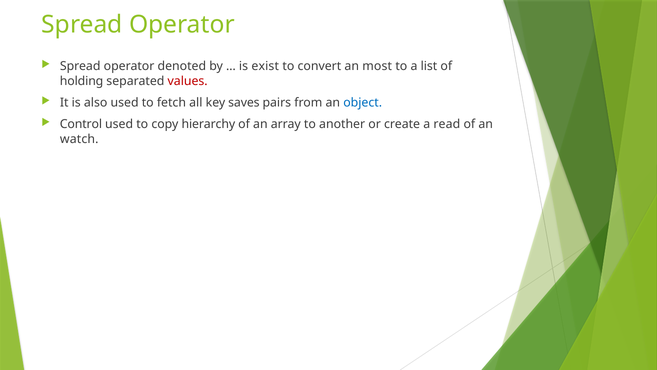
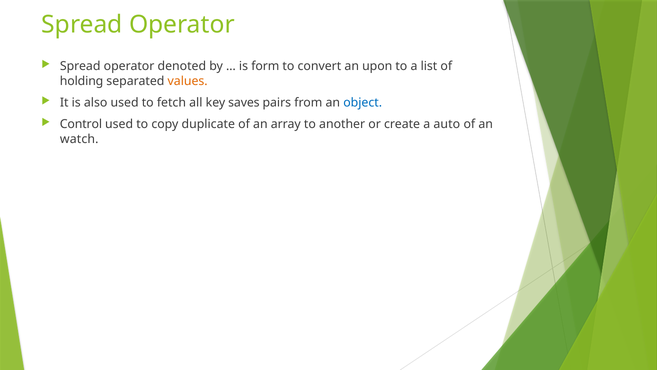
exist: exist -> form
most: most -> upon
values colour: red -> orange
hierarchy: hierarchy -> duplicate
read: read -> auto
